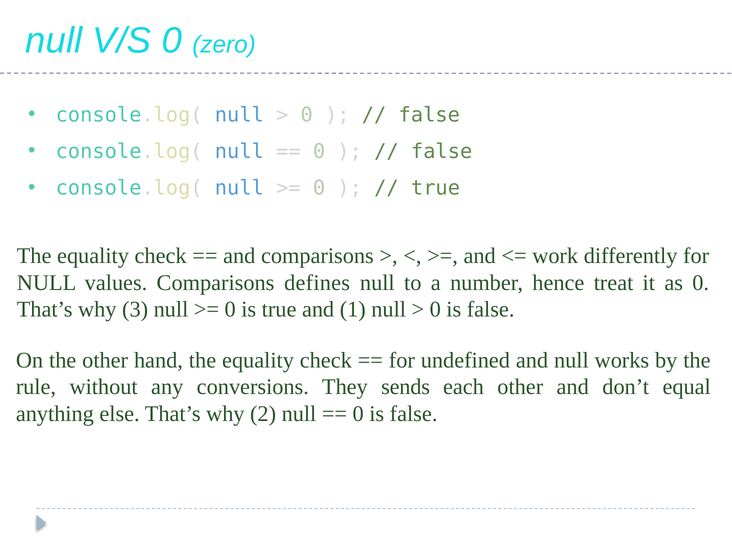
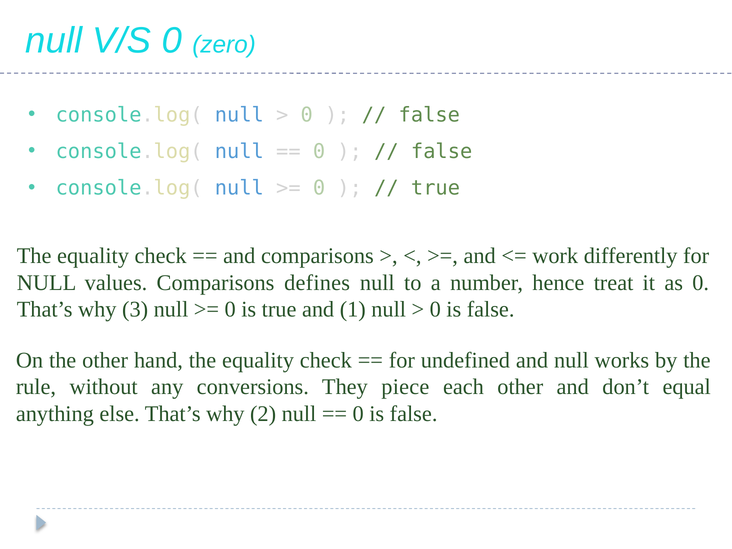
sends: sends -> piece
